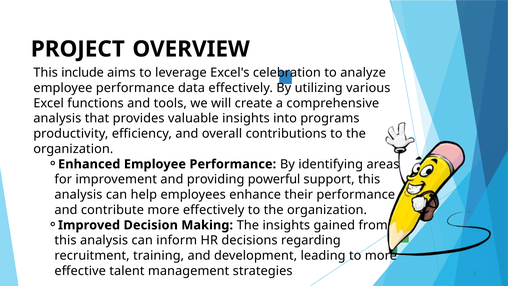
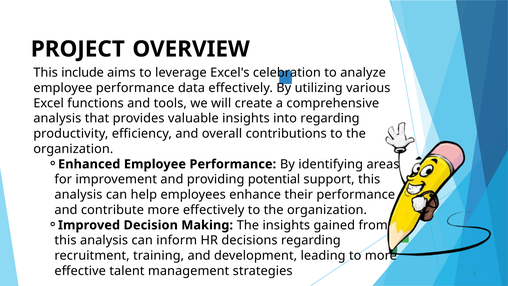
into programs: programs -> regarding
powerful: powerful -> potential
